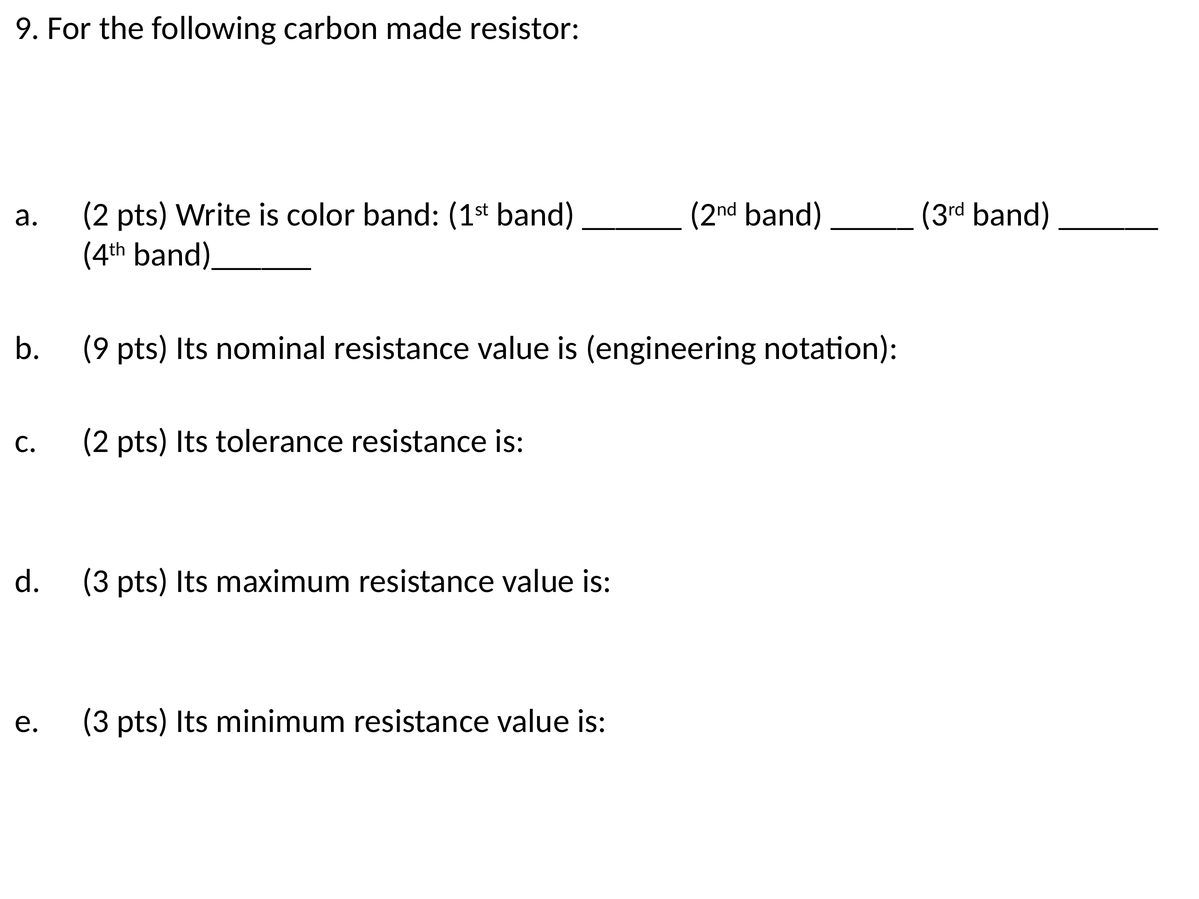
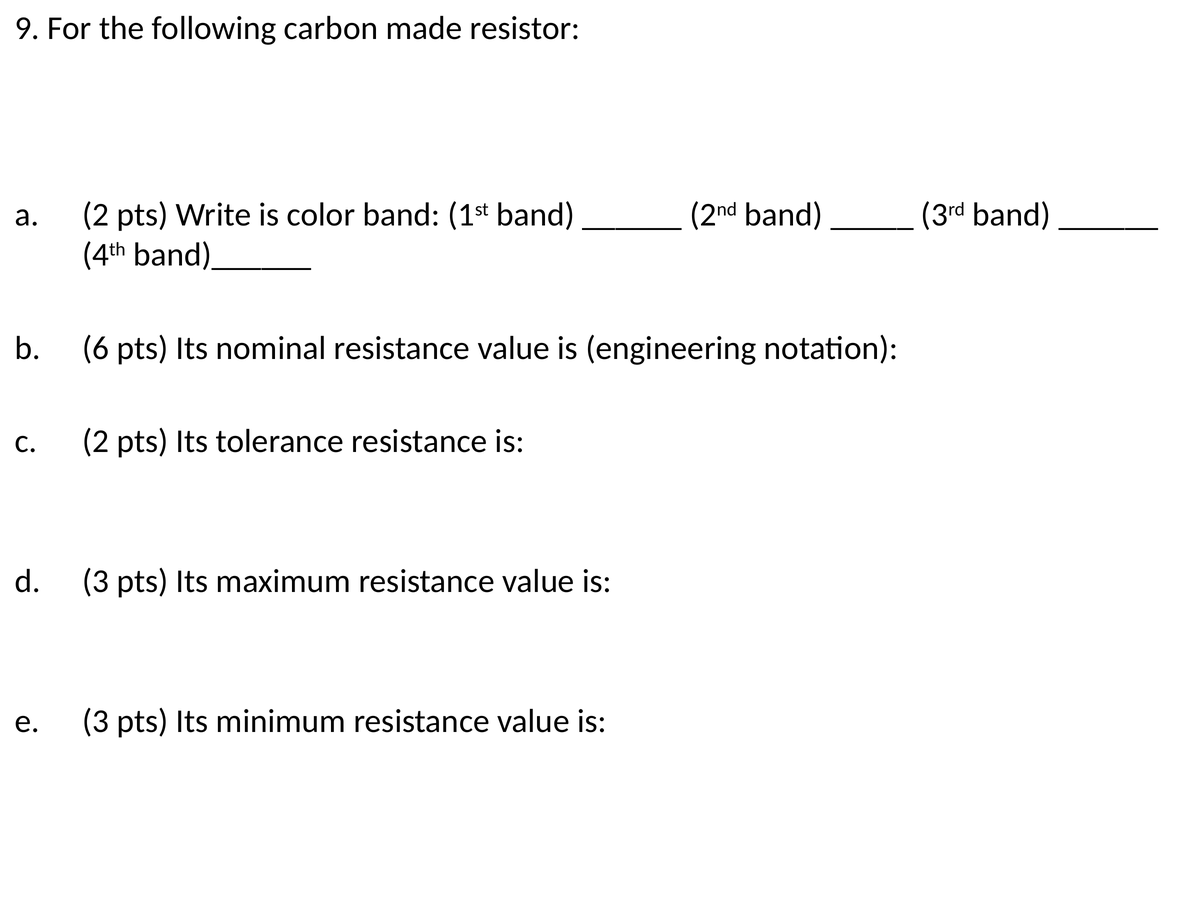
9 at (96, 348): 9 -> 6
